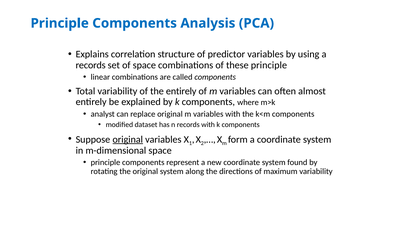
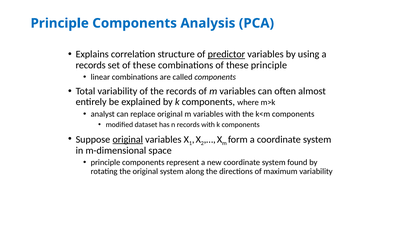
predictor underline: none -> present
set of space: space -> these
the entirely: entirely -> records
